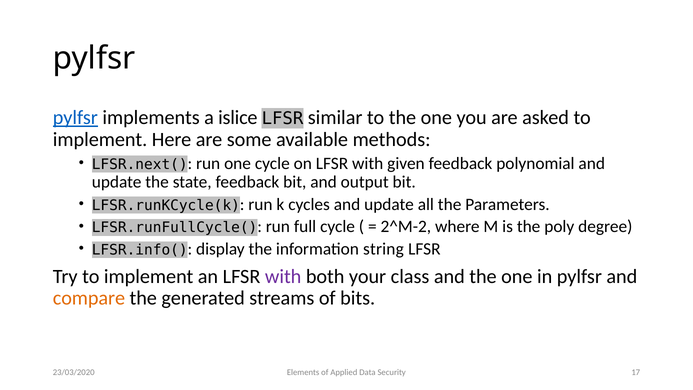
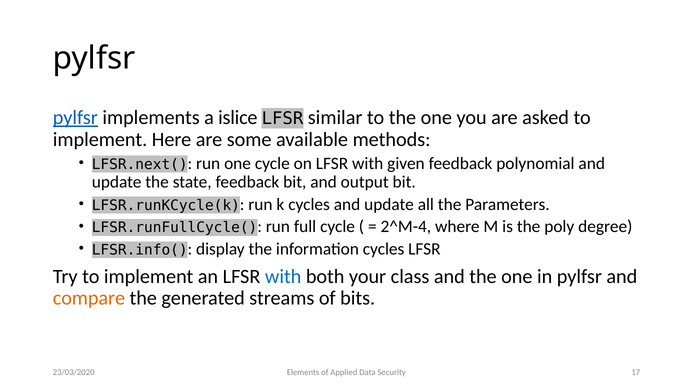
2^M-2: 2^M-2 -> 2^M-4
information string: string -> cycles
with at (283, 276) colour: purple -> blue
